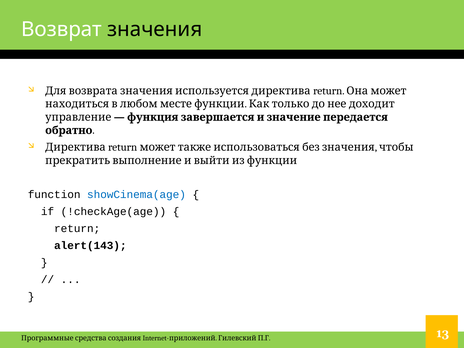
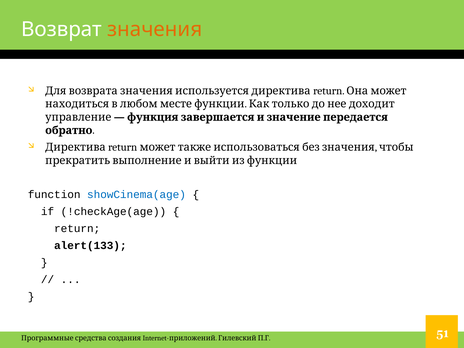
значения colour: black -> orange
alert(143: alert(143 -> alert(133
13: 13 -> 51
